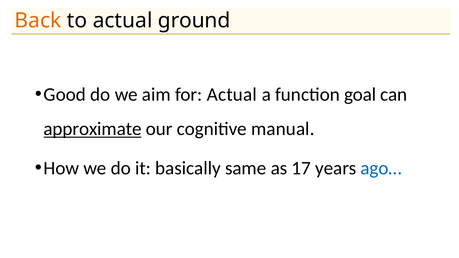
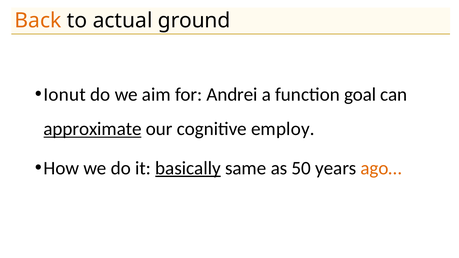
Good: Good -> Ionut
for Actual: Actual -> Andrei
manual: manual -> employ
basically underline: none -> present
17: 17 -> 50
ago… colour: blue -> orange
